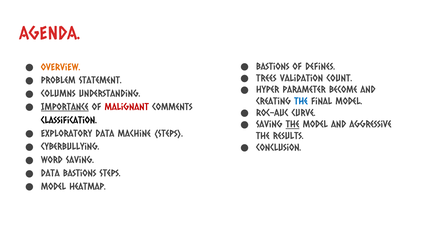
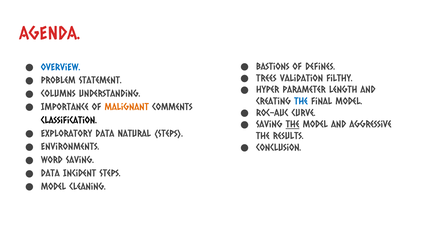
OVERViEW colour: orange -> blue
Count: Count -> Filthy
Become: Become -> Length
Importance underline: present -> none
Malignant colour: red -> orange
Machine: Machine -> Natural
Cyberbullying: Cyberbullying -> Environments
Data Bastions: Bastions -> Incident
Heatmap: Heatmap -> Cleaning
